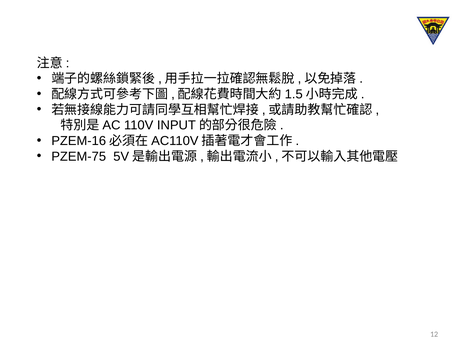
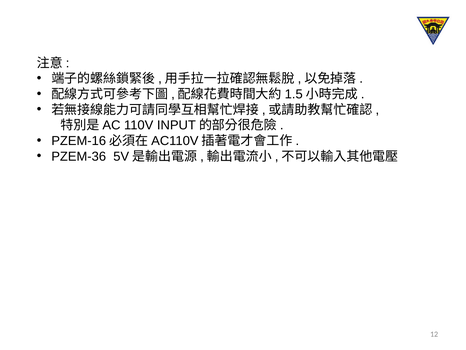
PZEM-75: PZEM-75 -> PZEM-36
